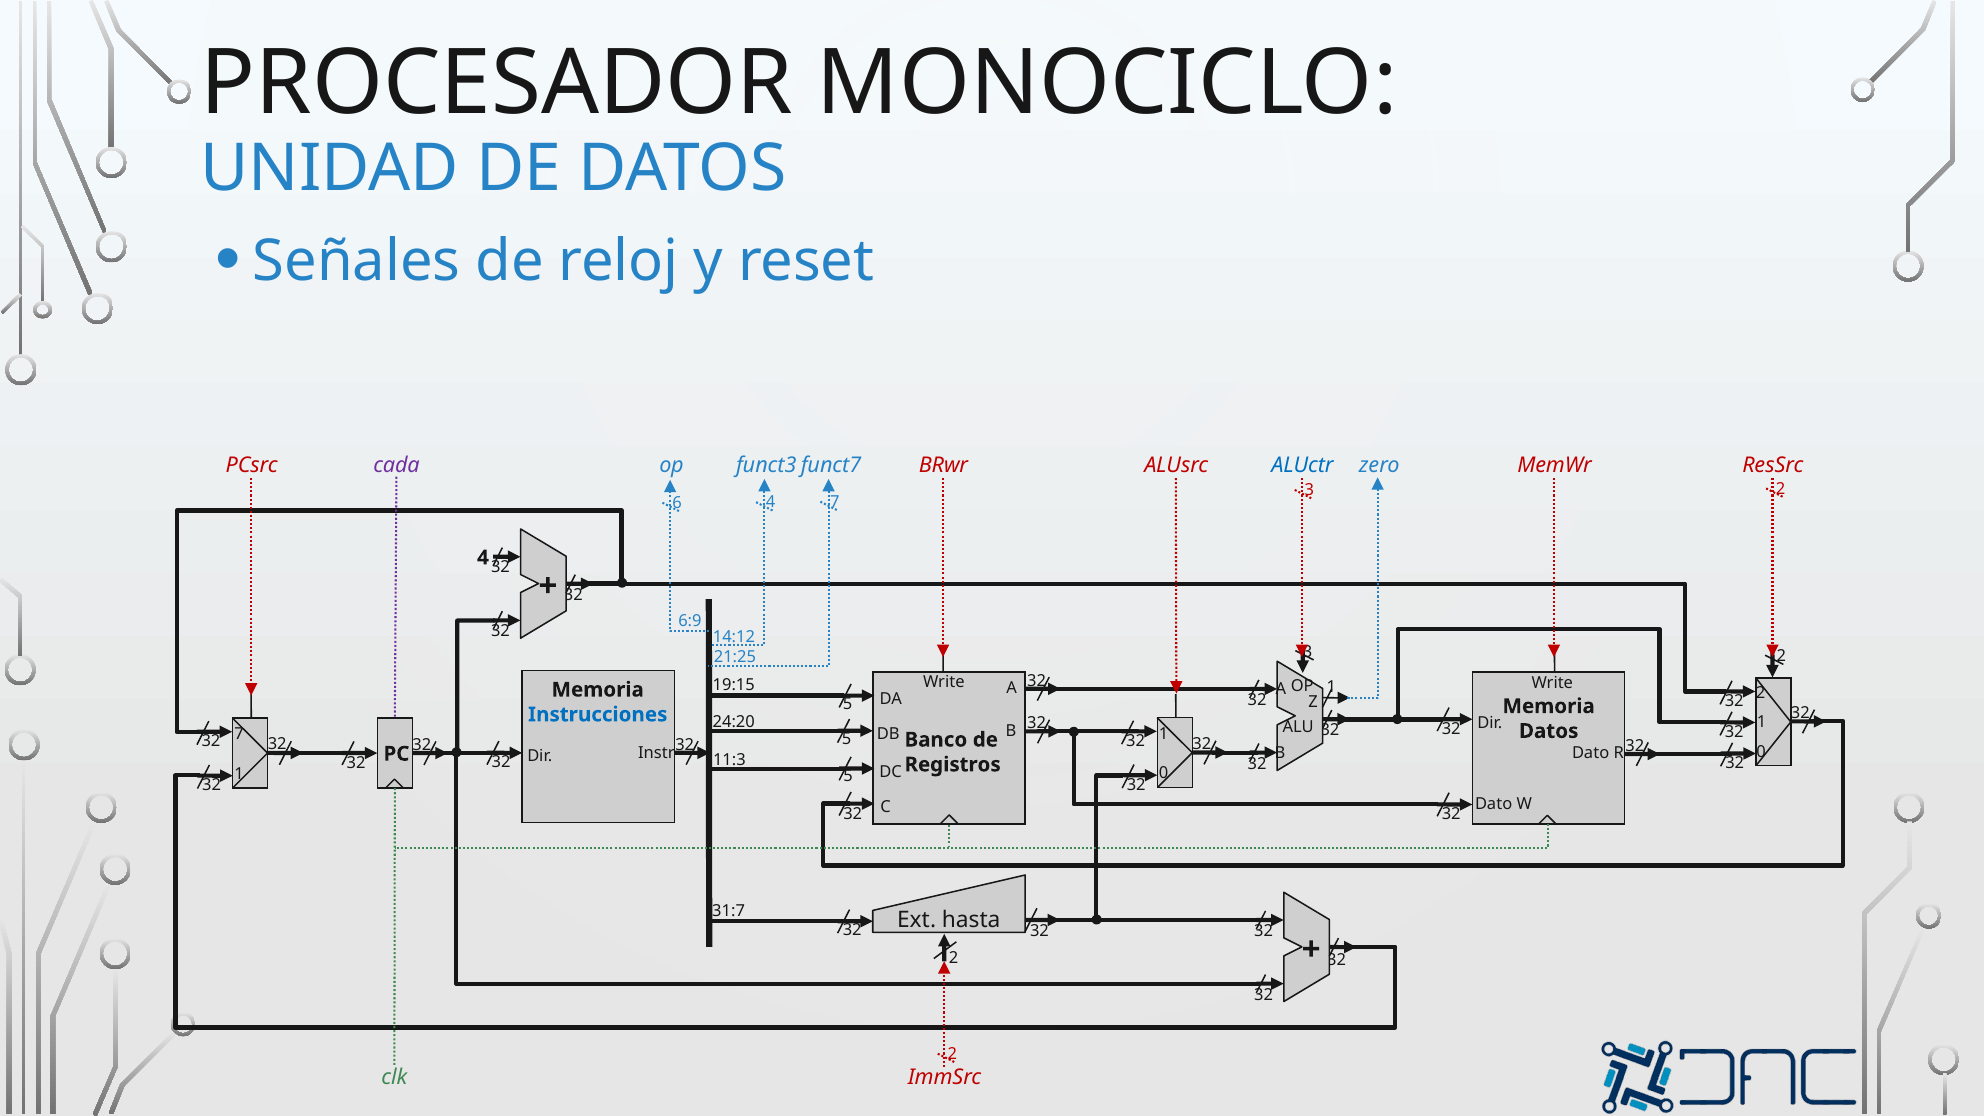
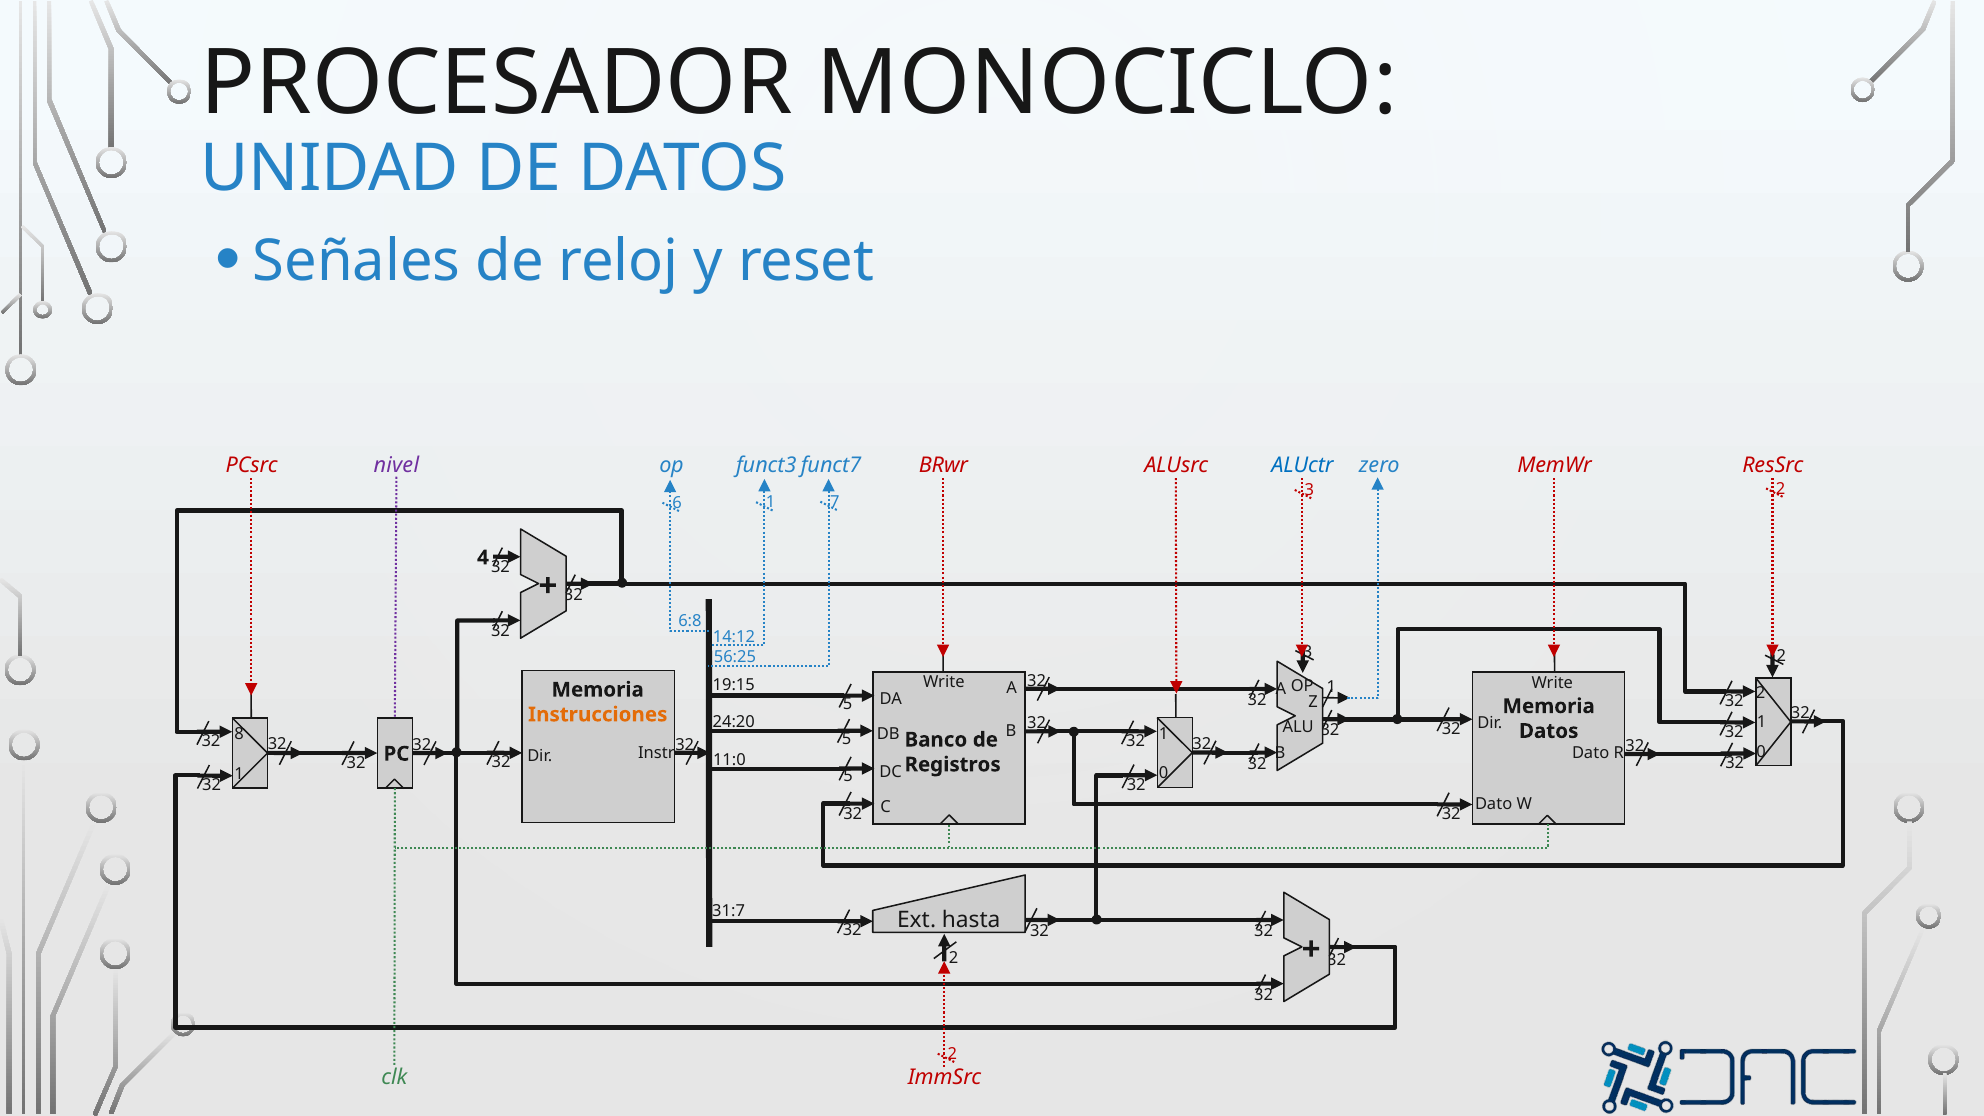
cada: cada -> nivel
6 4: 4 -> 1
6:9: 6:9 -> 6:8
21:25: 21:25 -> 56:25
Instrucciones colour: blue -> orange
32 7: 7 -> 8
11:3: 11:3 -> 11:0
